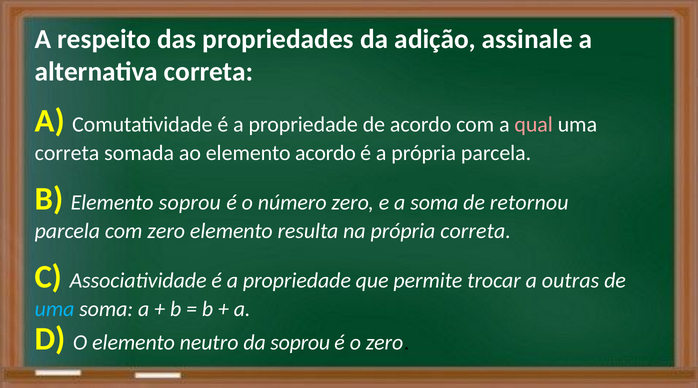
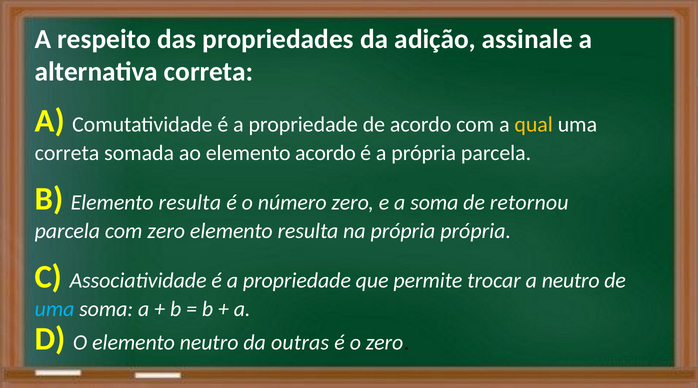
qual colour: pink -> yellow
B Elemento soprou: soprou -> resulta
própria correta: correta -> própria
a outras: outras -> neutro
da soprou: soprou -> outras
